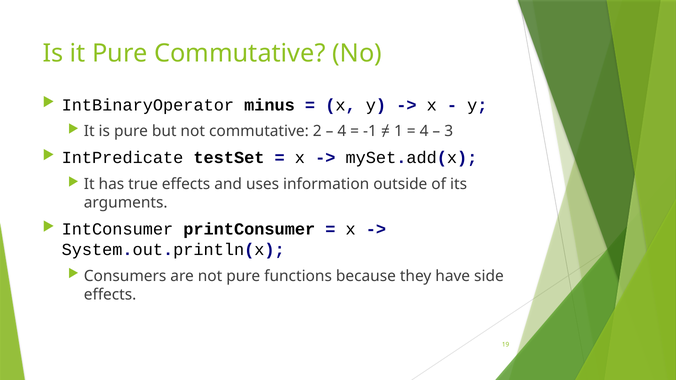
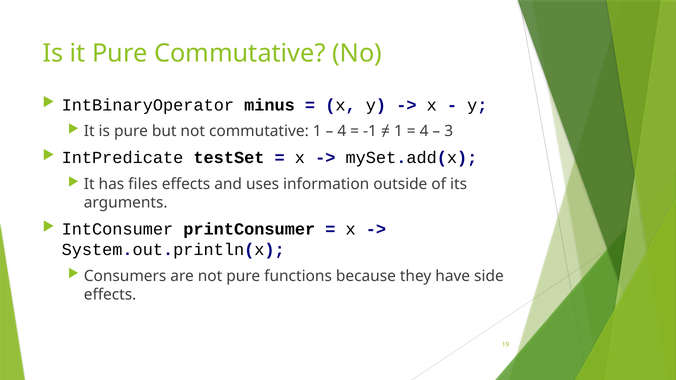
commutative 2: 2 -> 1
true: true -> files
